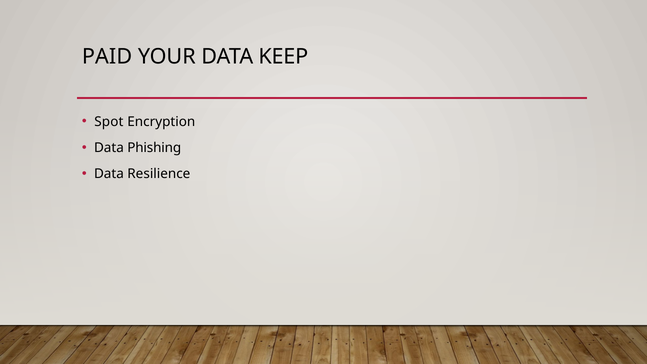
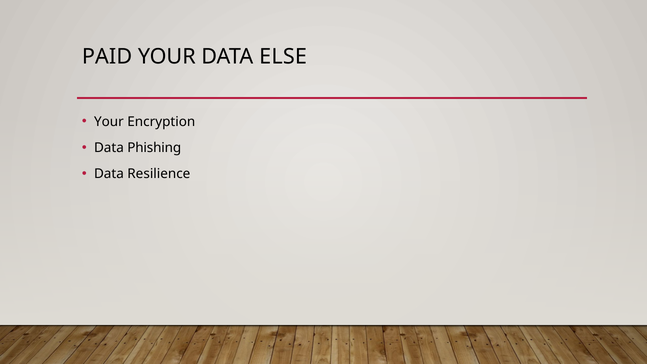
KEEP: KEEP -> ELSE
Spot at (109, 122): Spot -> Your
